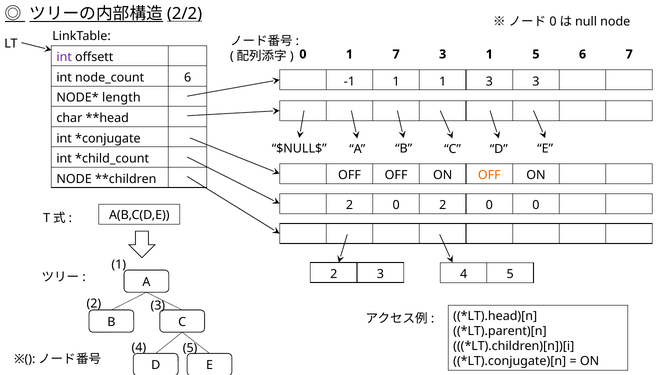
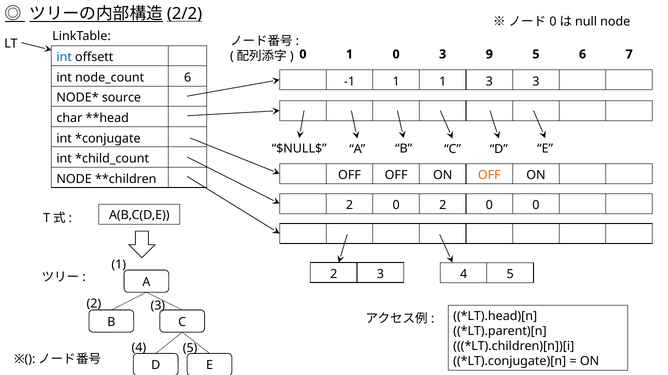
1 7: 7 -> 0
3 1: 1 -> 9
int at (64, 57) colour: purple -> blue
length: length -> source
